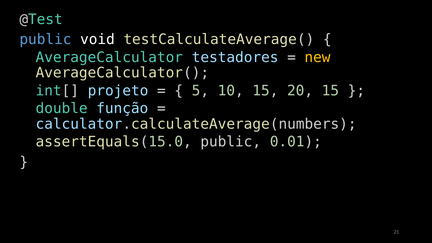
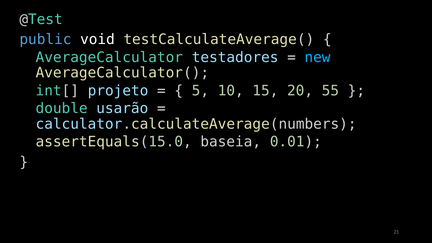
new colour: yellow -> light blue
20 15: 15 -> 55
função: função -> usarão
assertEquals(15.0 public: public -> baseia
